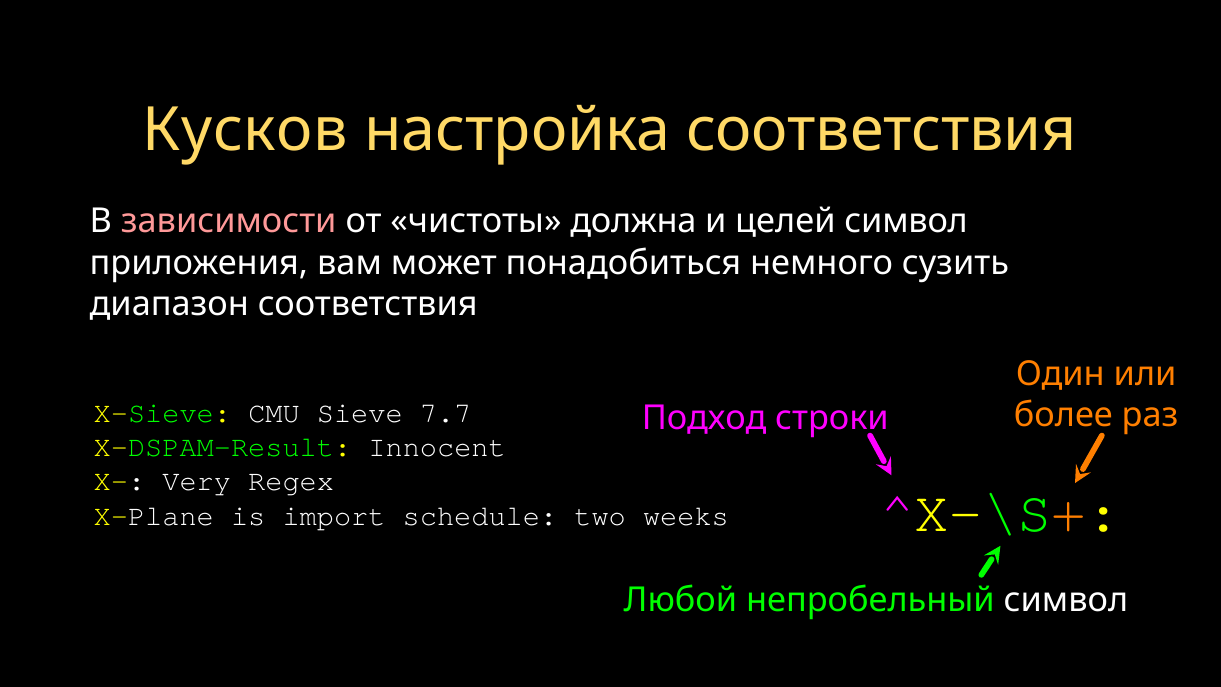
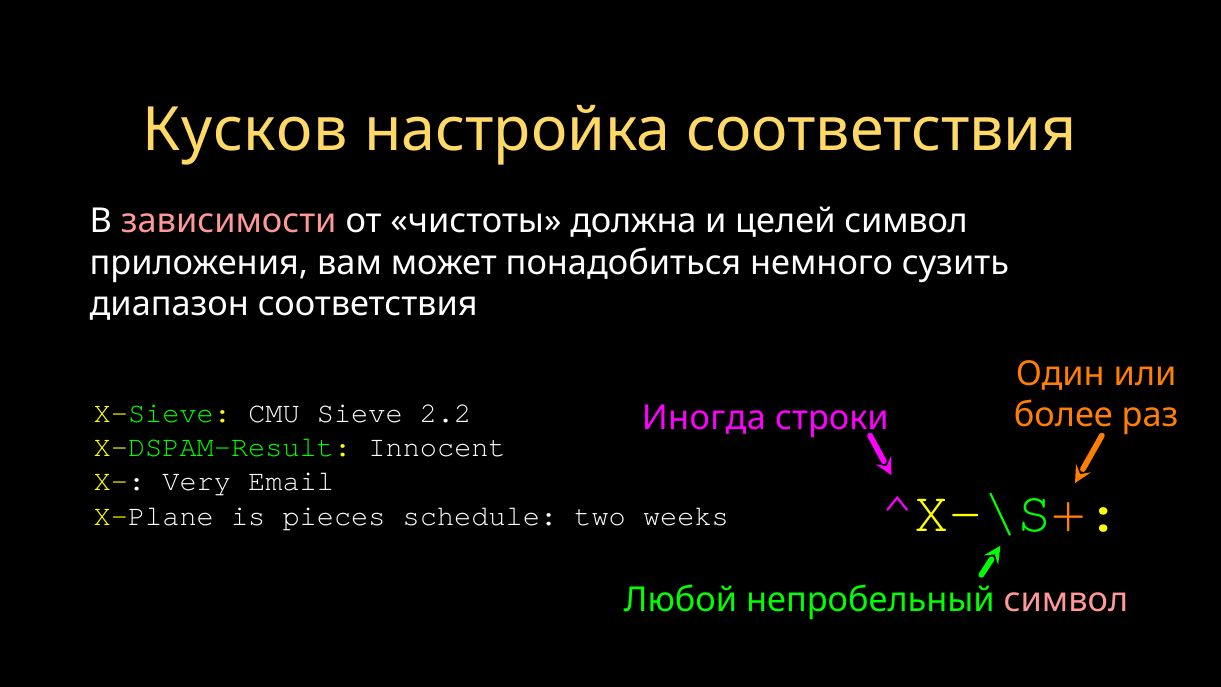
7.7: 7.7 -> 2.2
Подход: Подход -> Иногда
Regex: Regex -> Email
import: import -> pieces
символ at (1066, 600) colour: white -> pink
